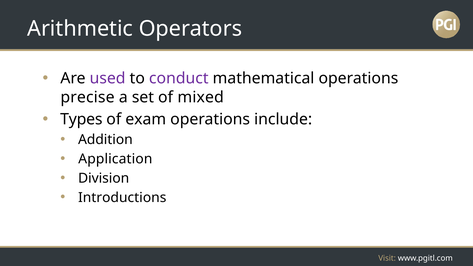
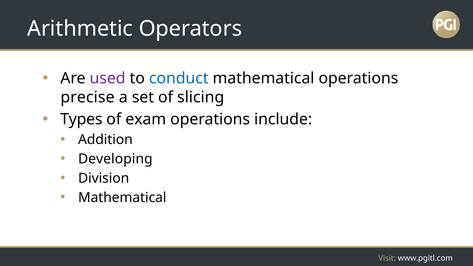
conduct colour: purple -> blue
mixed: mixed -> slicing
Application: Application -> Developing
Introductions at (122, 198): Introductions -> Mathematical
